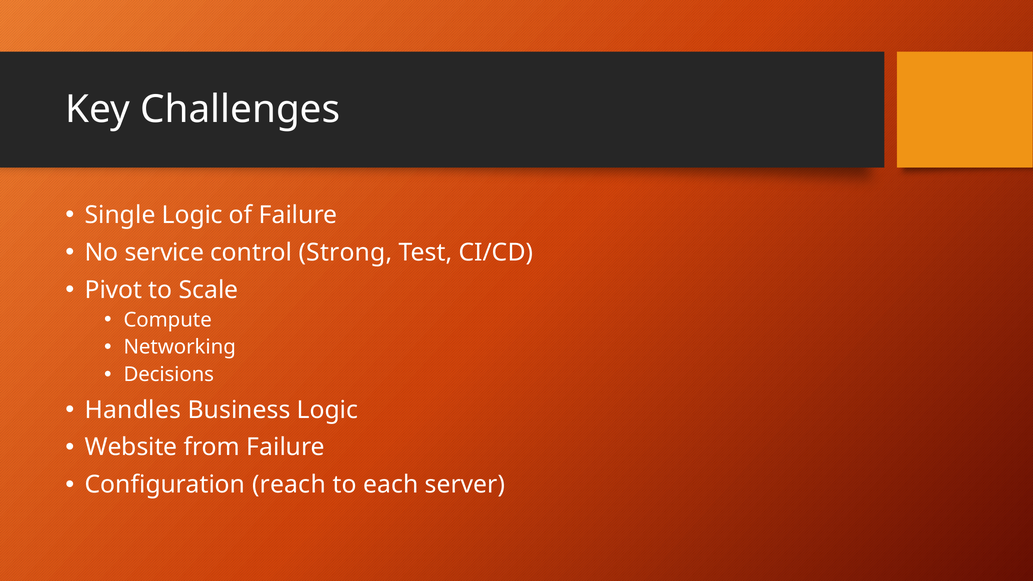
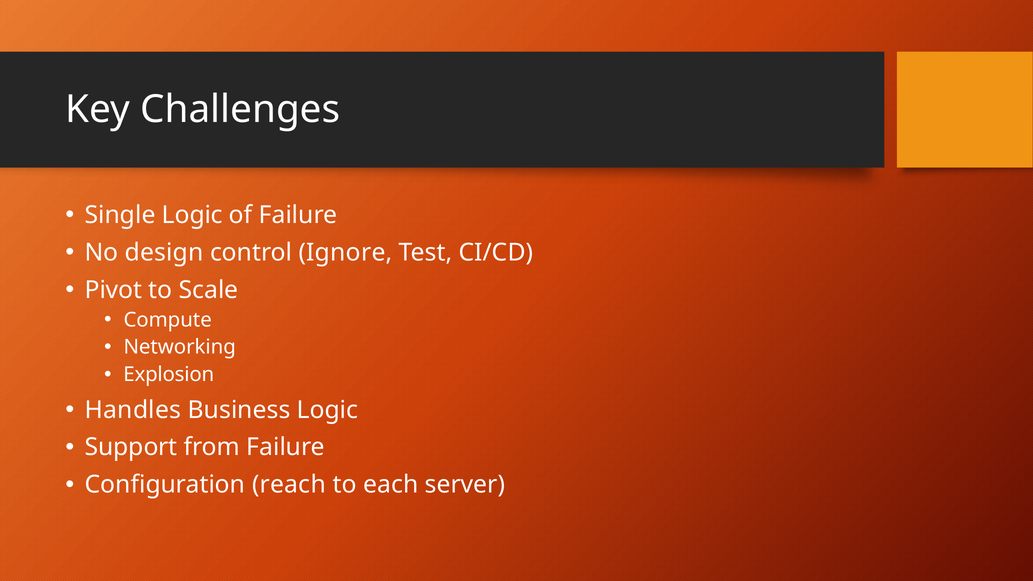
service: service -> design
Strong: Strong -> Ignore
Decisions: Decisions -> Explosion
Website: Website -> Support
